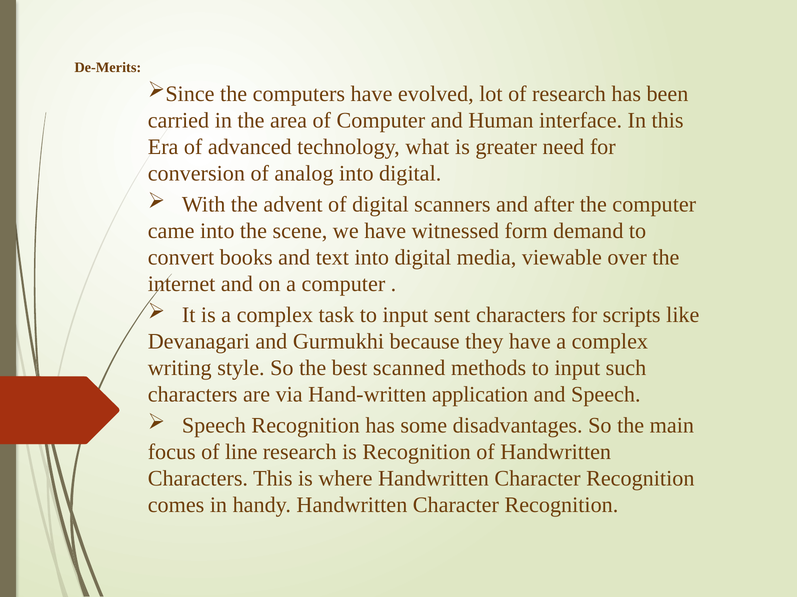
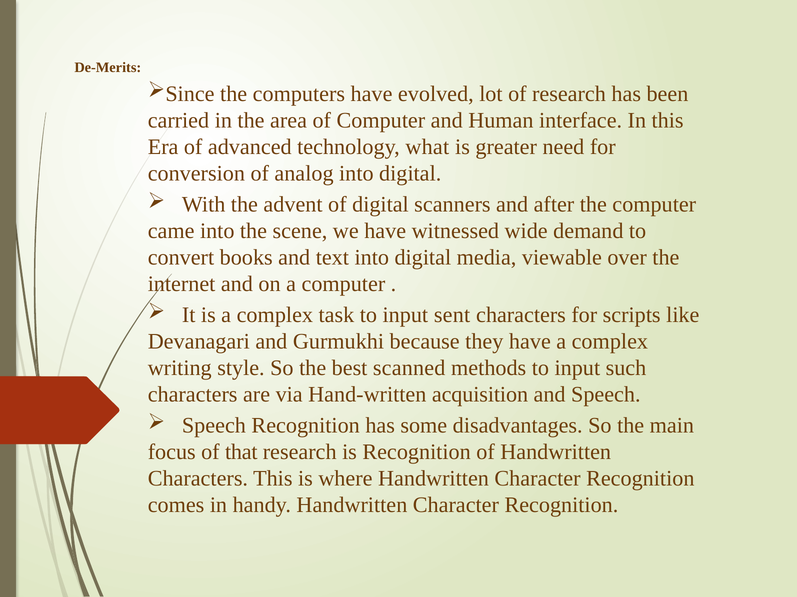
form: form -> wide
application: application -> acquisition
line: line -> that
